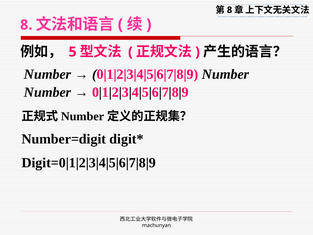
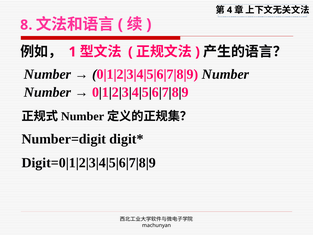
8 at (230, 10): 8 -> 4
5: 5 -> 1
